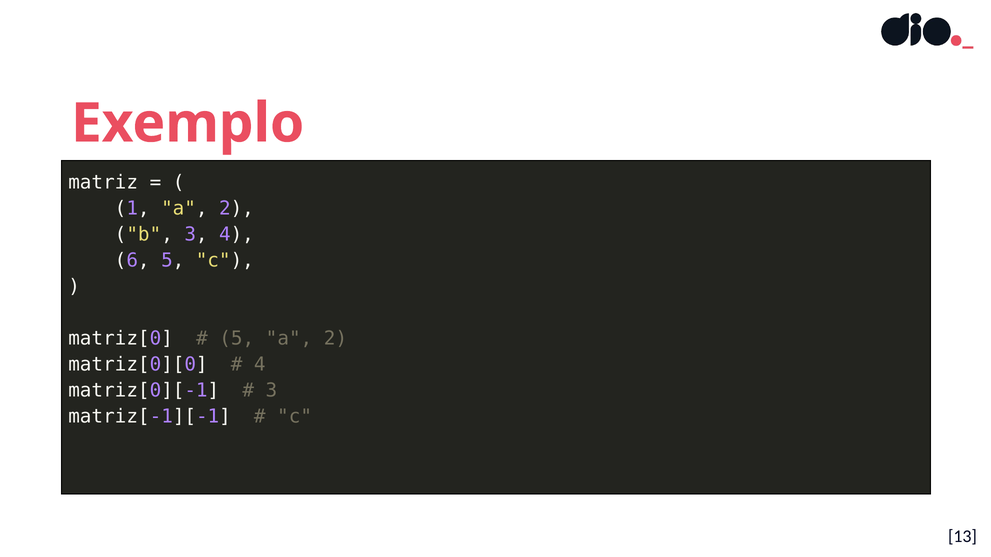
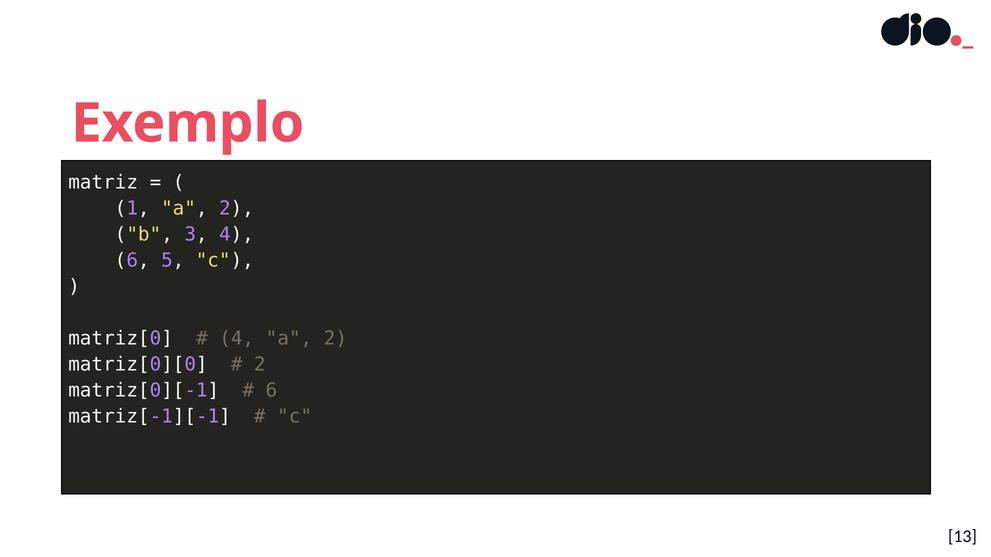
5 at (237, 339): 5 -> 4
4 at (260, 365): 4 -> 2
3 at (271, 391): 3 -> 6
